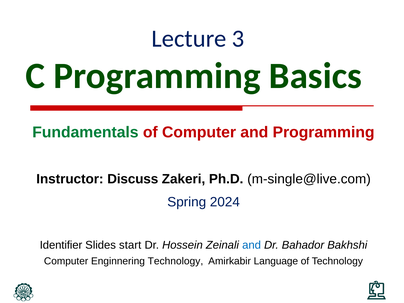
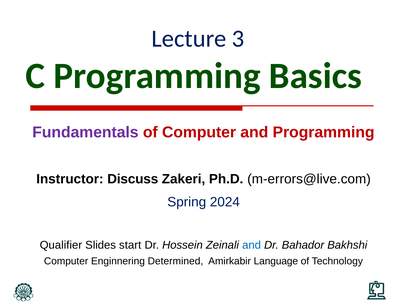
Fundamentals colour: green -> purple
m-single@live.com: m-single@live.com -> m-errors@live.com
Identifier: Identifier -> Qualifier
Enginnering Technology: Technology -> Determined
